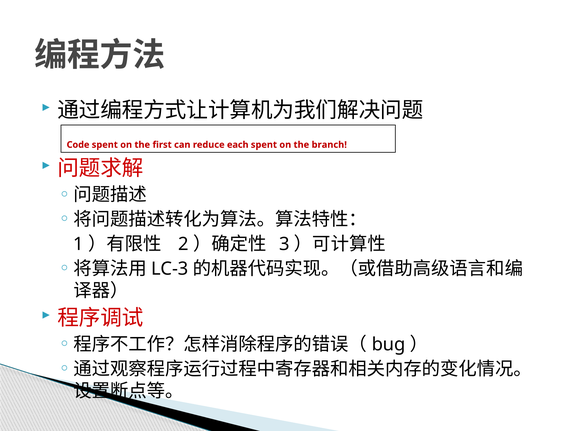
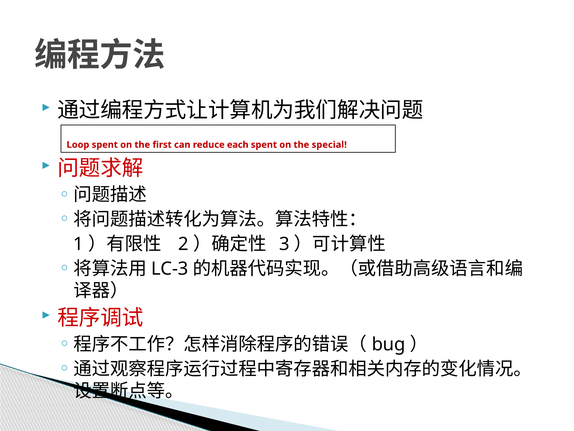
Code: Code -> Loop
branch: branch -> special
